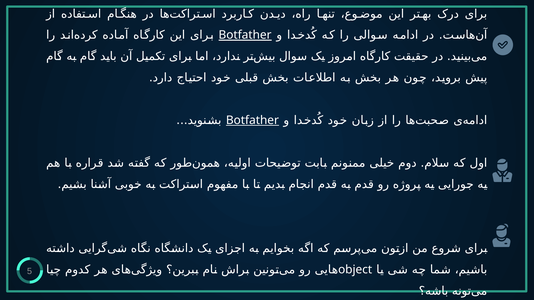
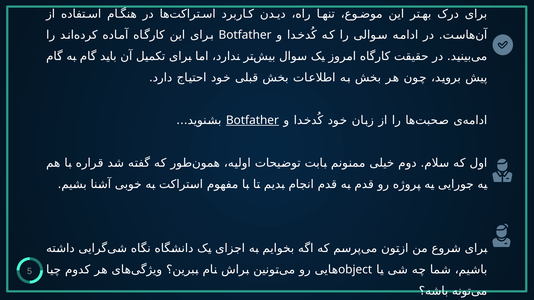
Botfather at (245, 35) underline: present -> none
